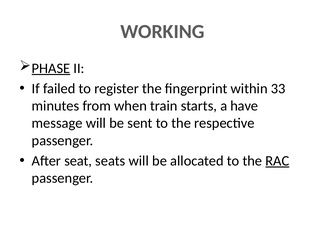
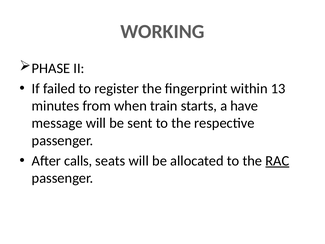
PHASE underline: present -> none
33: 33 -> 13
seat: seat -> calls
